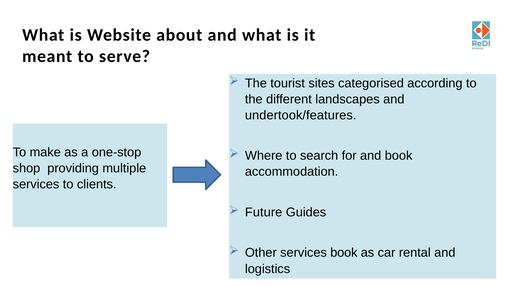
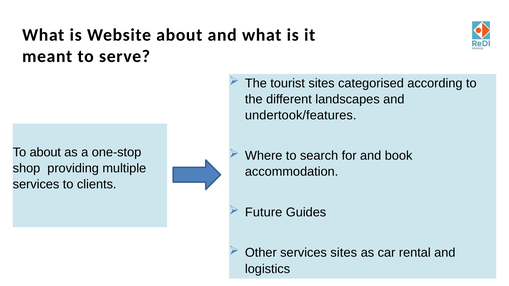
To make: make -> about
services book: book -> sites
